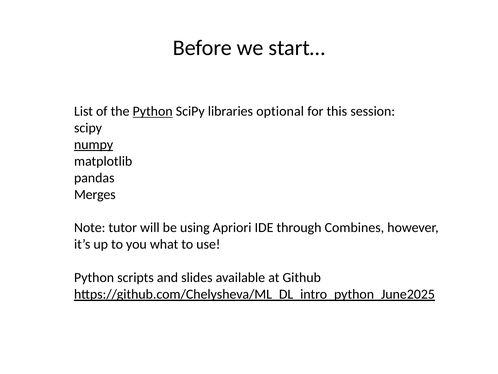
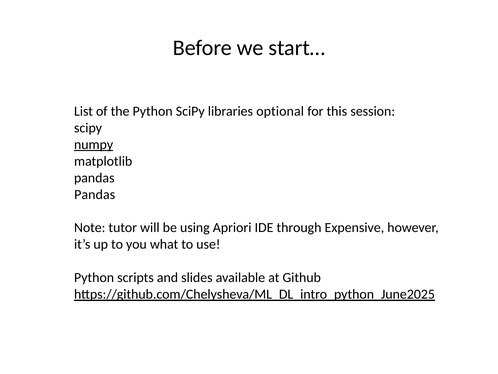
Python at (153, 111) underline: present -> none
Merges at (95, 194): Merges -> Pandas
Combines: Combines -> Expensive
